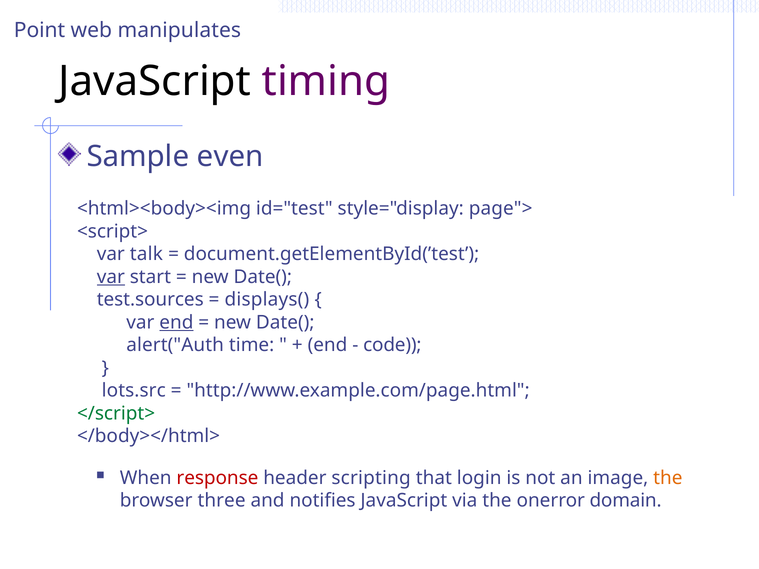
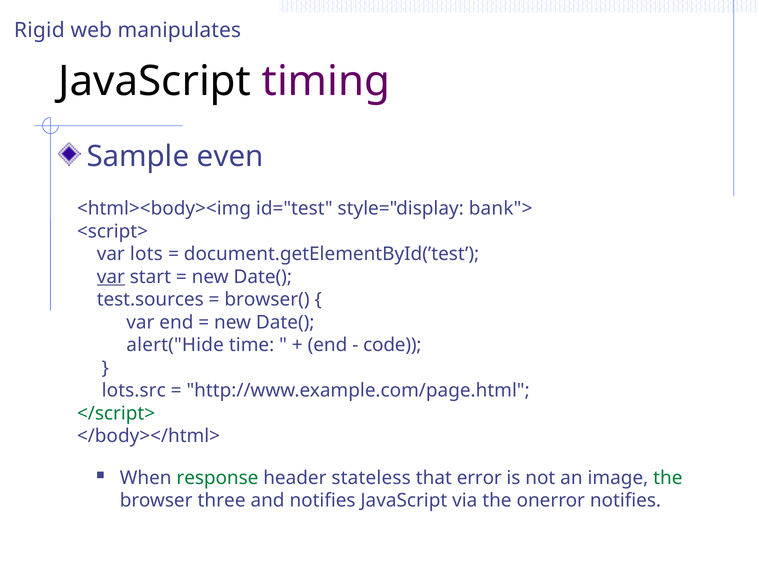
Point: Point -> Rigid
page">: page"> -> bank">
talk: talk -> lots
displays(: displays( -> browser(
end at (176, 323) underline: present -> none
alert("Auth: alert("Auth -> alert("Hide
response colour: red -> green
scripting: scripting -> stateless
login: login -> error
the at (668, 478) colour: orange -> green
onerror domain: domain -> notifies
